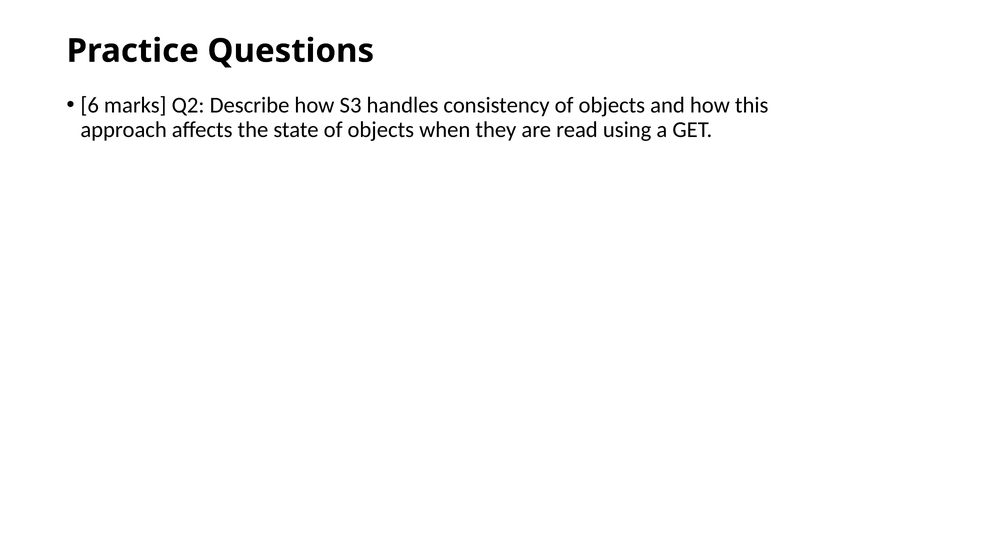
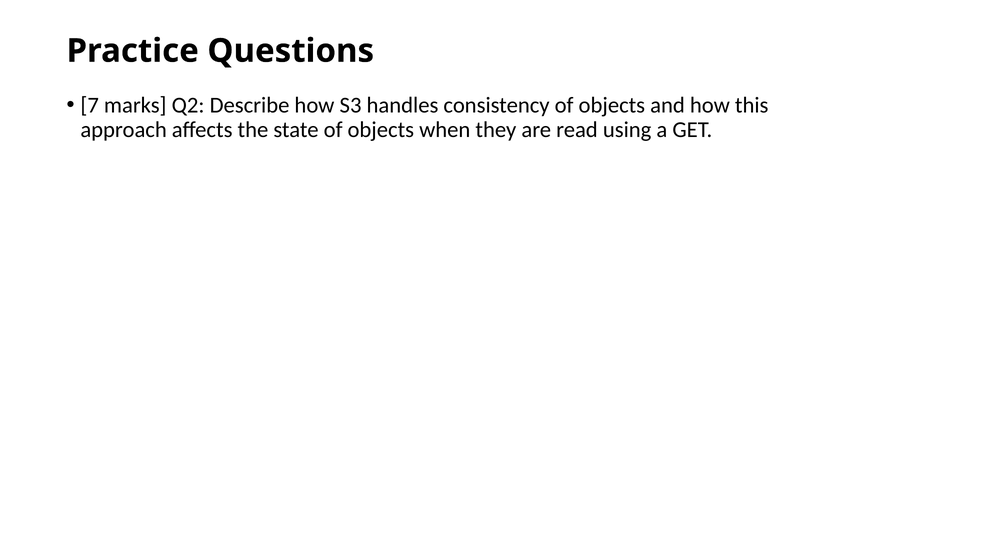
6: 6 -> 7
